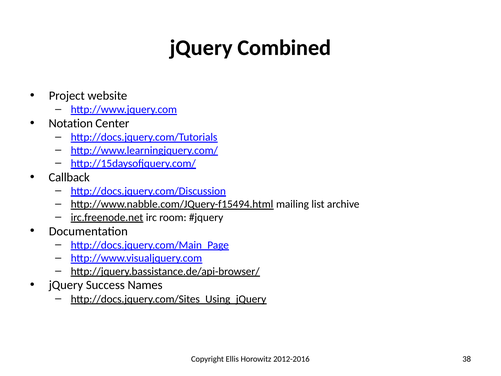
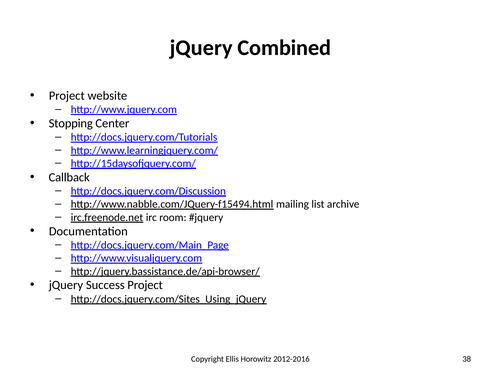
Notation: Notation -> Stopping
Success Names: Names -> Project
